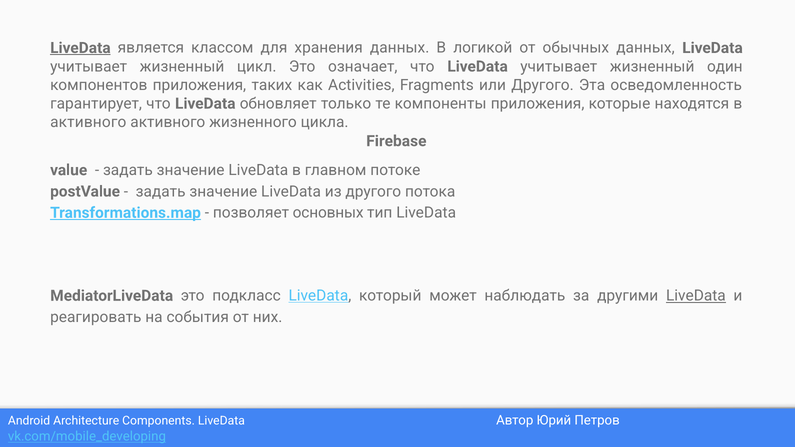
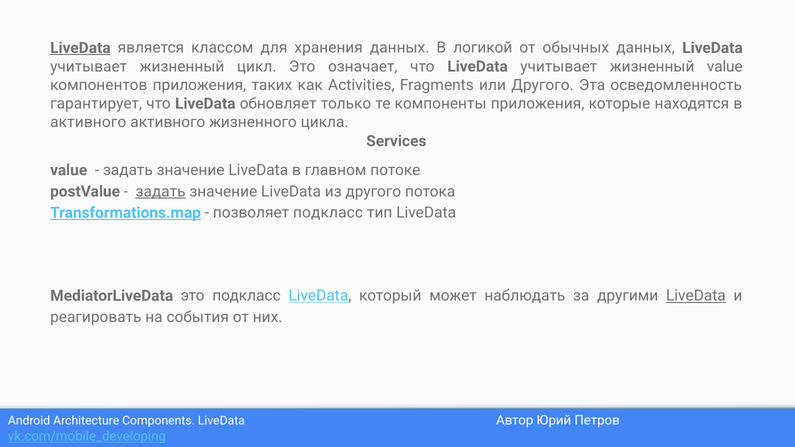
жизненный один: один -> value
Firebase: Firebase -> Services
задать at (161, 192) underline: none -> present
позволяет основных: основных -> подкласс
